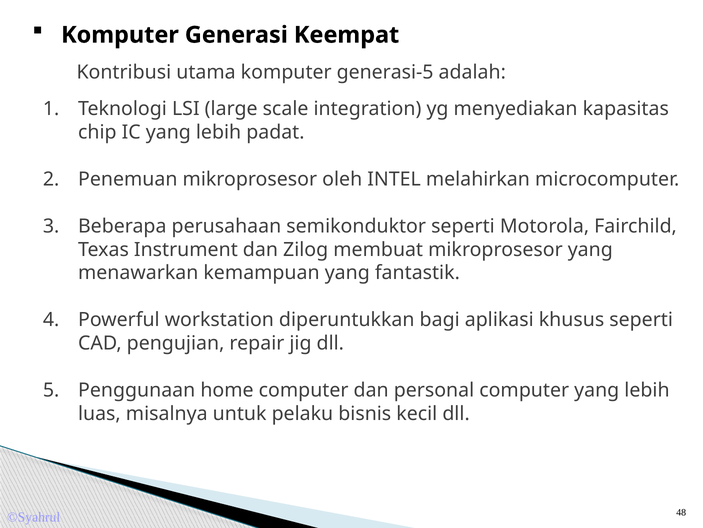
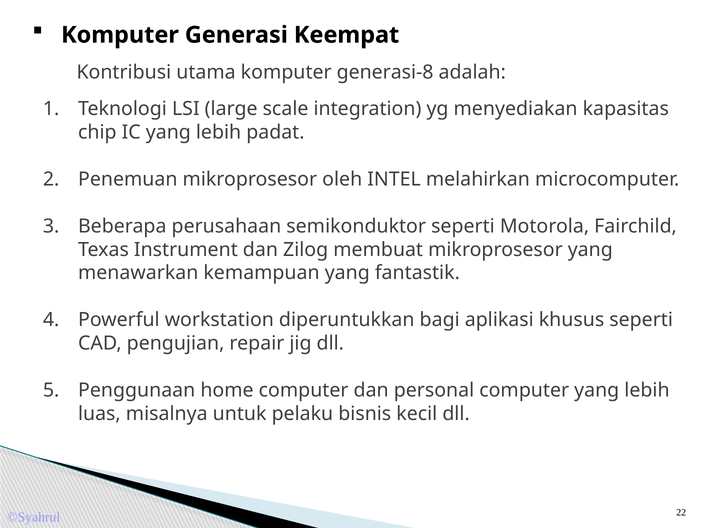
generasi-5: generasi-5 -> generasi-8
48: 48 -> 22
